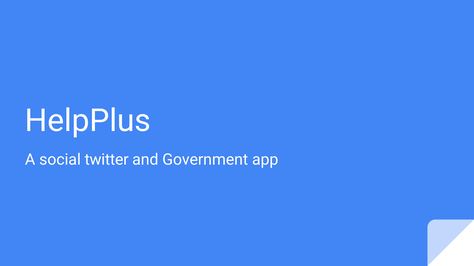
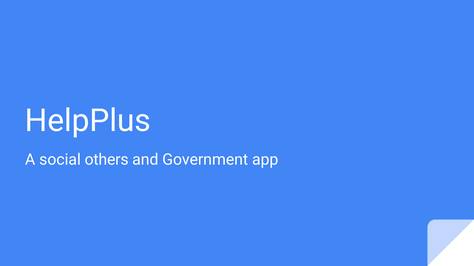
twitter: twitter -> others
